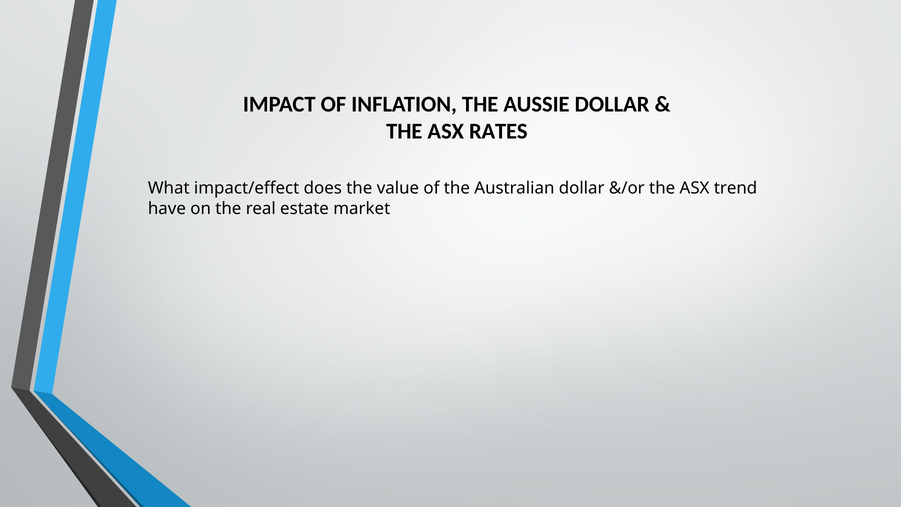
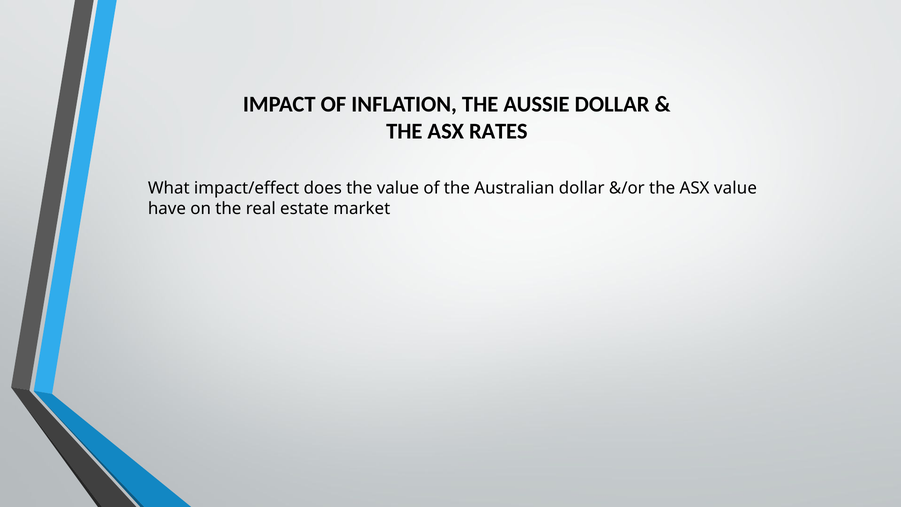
ASX trend: trend -> value
